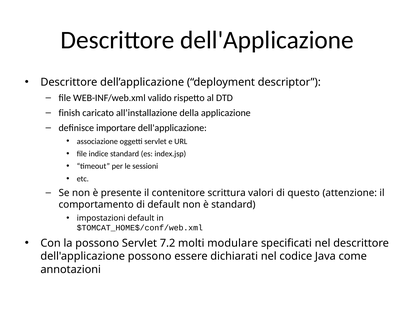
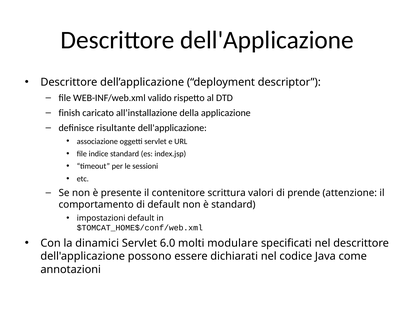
importare: importare -> risultante
questo: questo -> prende
la possono: possono -> dinamici
7.2: 7.2 -> 6.0
